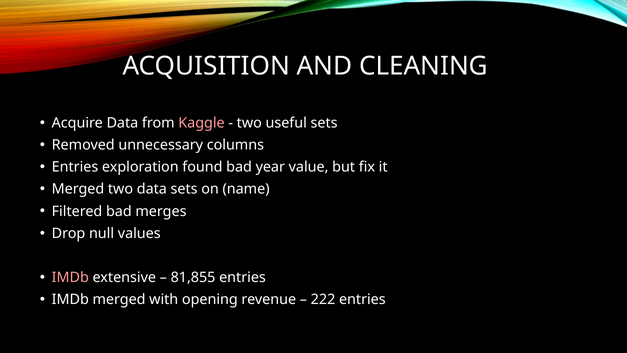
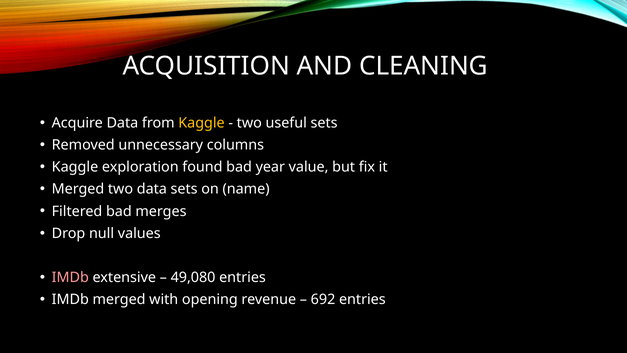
Kaggle at (202, 123) colour: pink -> yellow
Entries at (75, 167): Entries -> Kaggle
81,855: 81,855 -> 49,080
222: 222 -> 692
